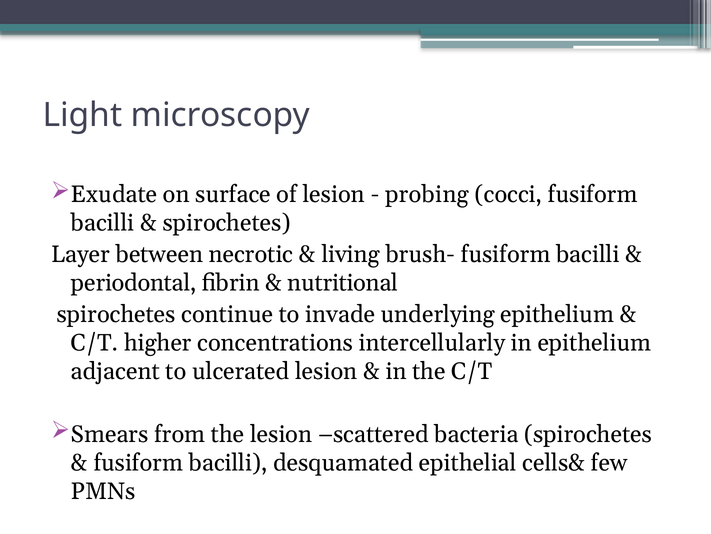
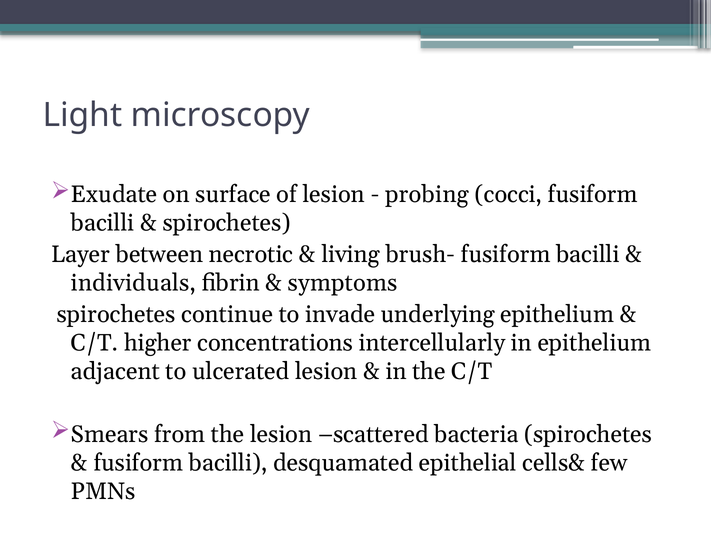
periodontal: periodontal -> individuals
nutritional: nutritional -> symptoms
